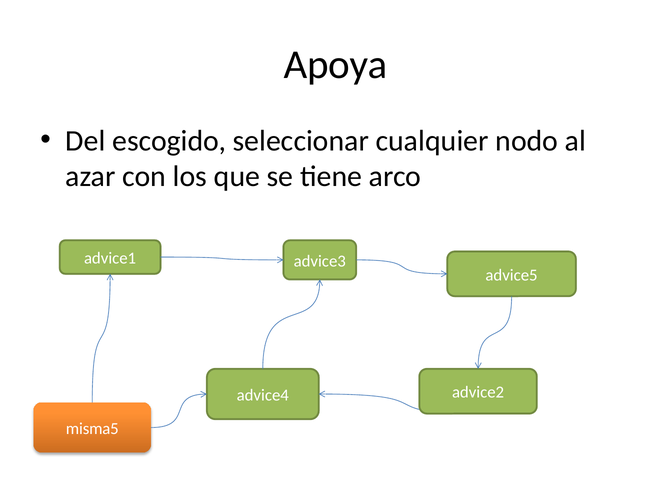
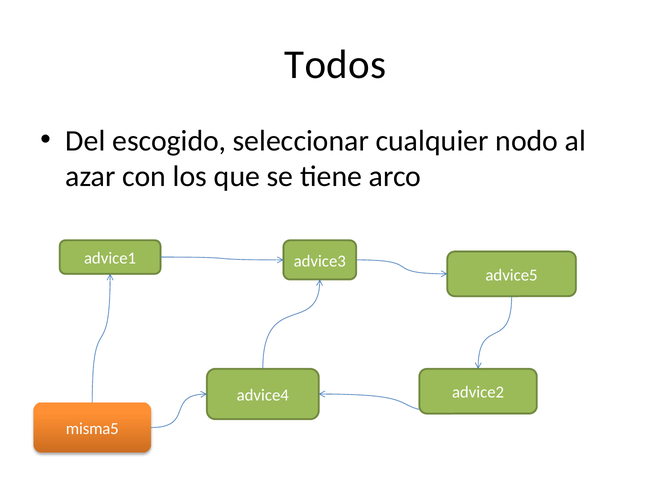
Apoya: Apoya -> Todos
